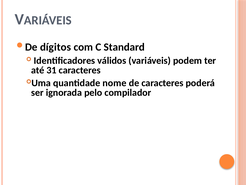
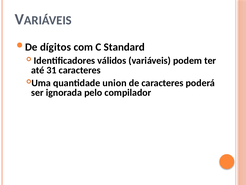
nome: nome -> union
